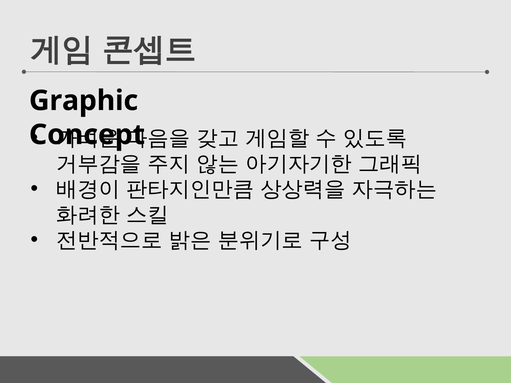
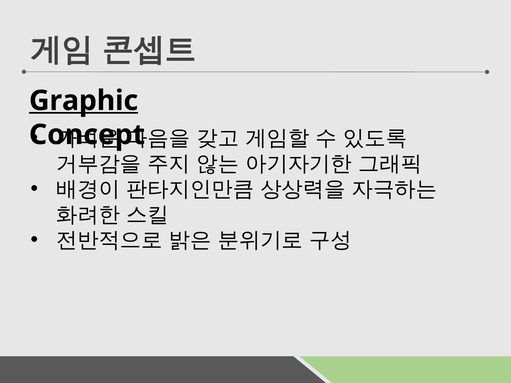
Graphic underline: none -> present
